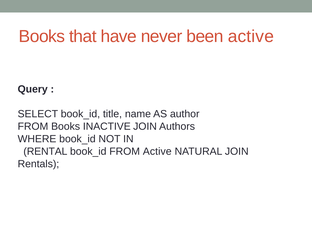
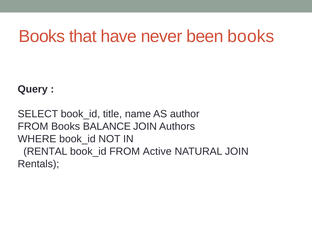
been active: active -> books
INACTIVE: INACTIVE -> BALANCE
